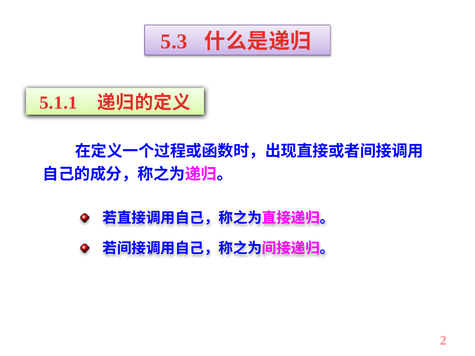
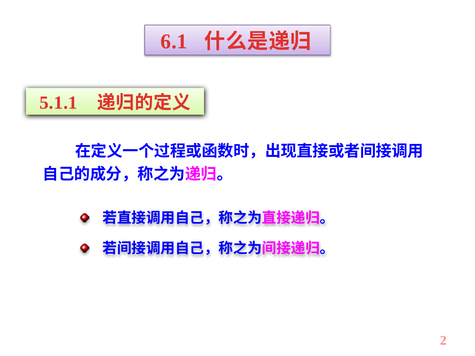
5.3: 5.3 -> 6.1
